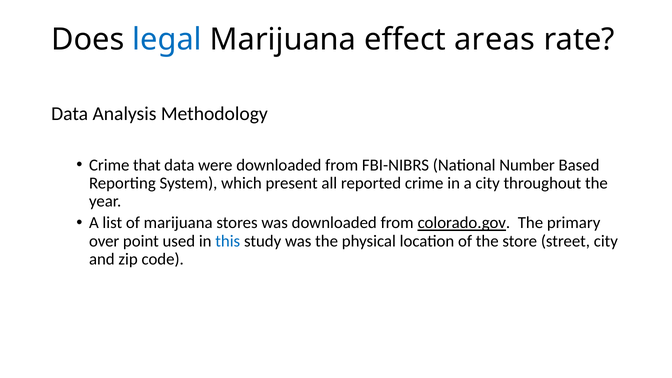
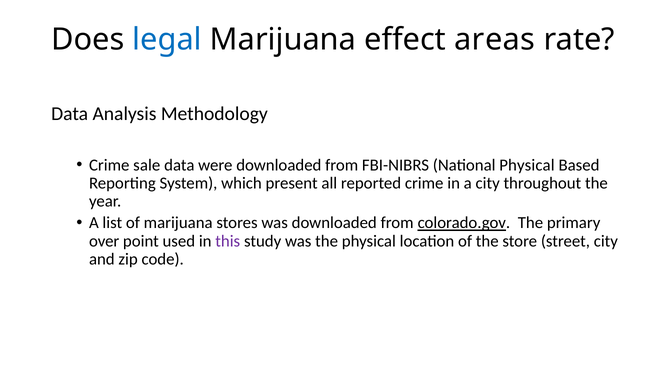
that: that -> sale
National Number: Number -> Physical
this colour: blue -> purple
